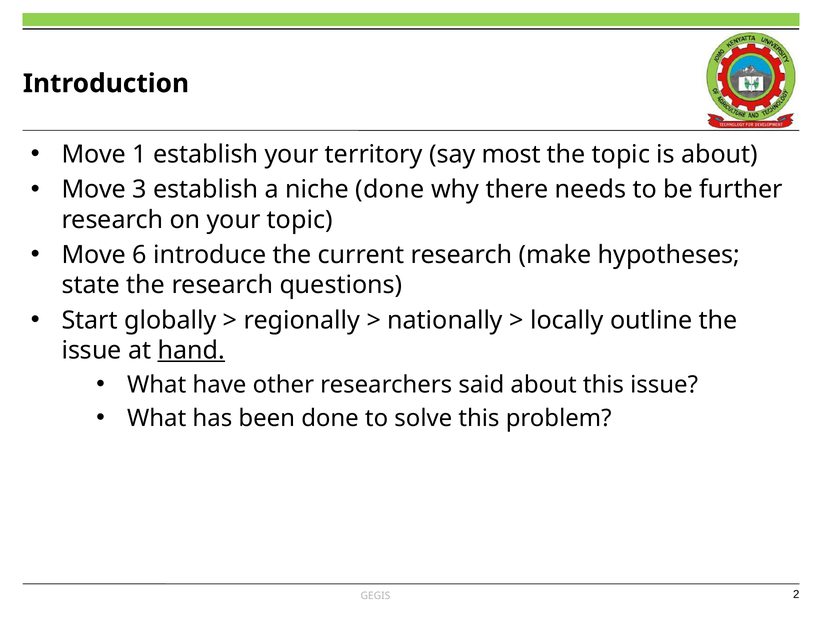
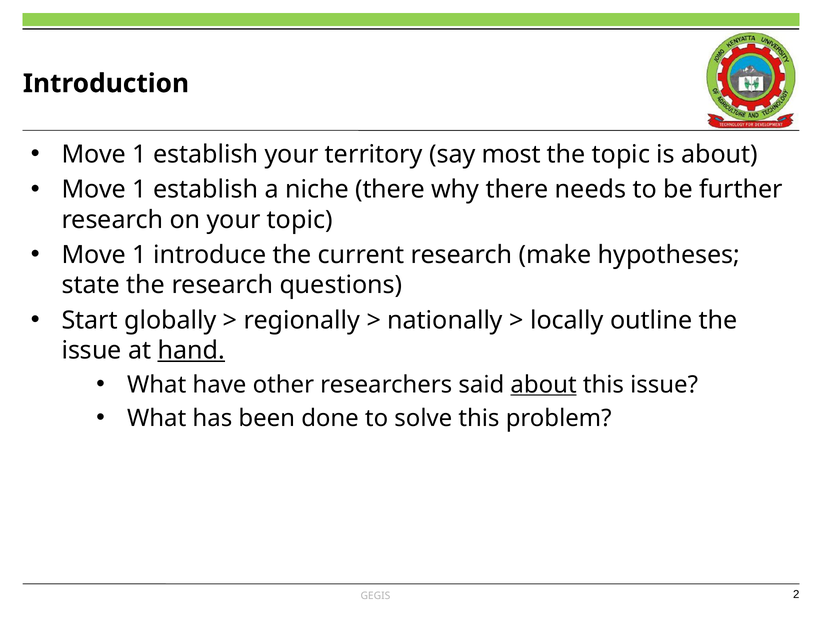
3 at (139, 190): 3 -> 1
niche done: done -> there
6 at (139, 255): 6 -> 1
about at (544, 384) underline: none -> present
